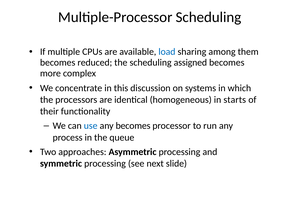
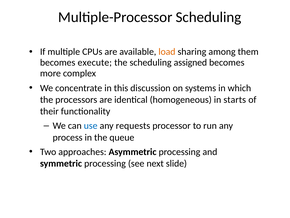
load colour: blue -> orange
reduced: reduced -> execute
any becomes: becomes -> requests
